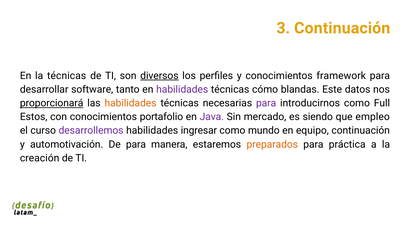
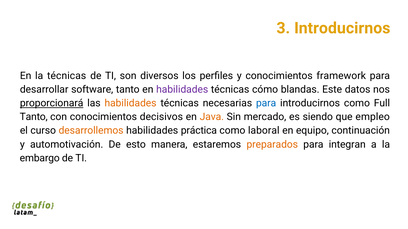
3 Continuación: Continuación -> Introducirnos
diversos underline: present -> none
para at (266, 103) colour: purple -> blue
Estos at (34, 117): Estos -> Tanto
portafolio: portafolio -> decisivos
Java colour: purple -> orange
desarrollemos colour: purple -> orange
ingresar: ingresar -> práctica
mundo: mundo -> laboral
De para: para -> esto
práctica: práctica -> integran
creación: creación -> embargo
